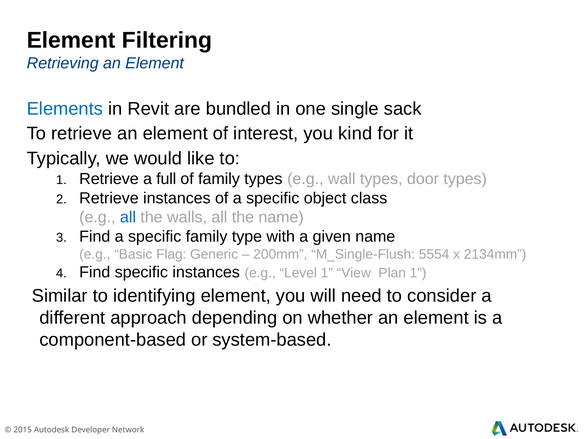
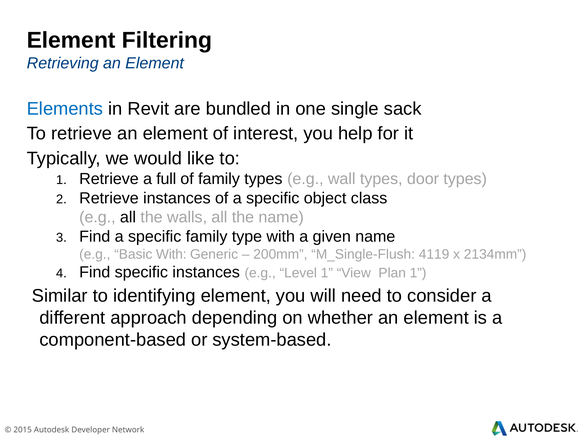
kind: kind -> help
all at (128, 217) colour: blue -> black
Basic Flag: Flag -> With
5554: 5554 -> 4119
